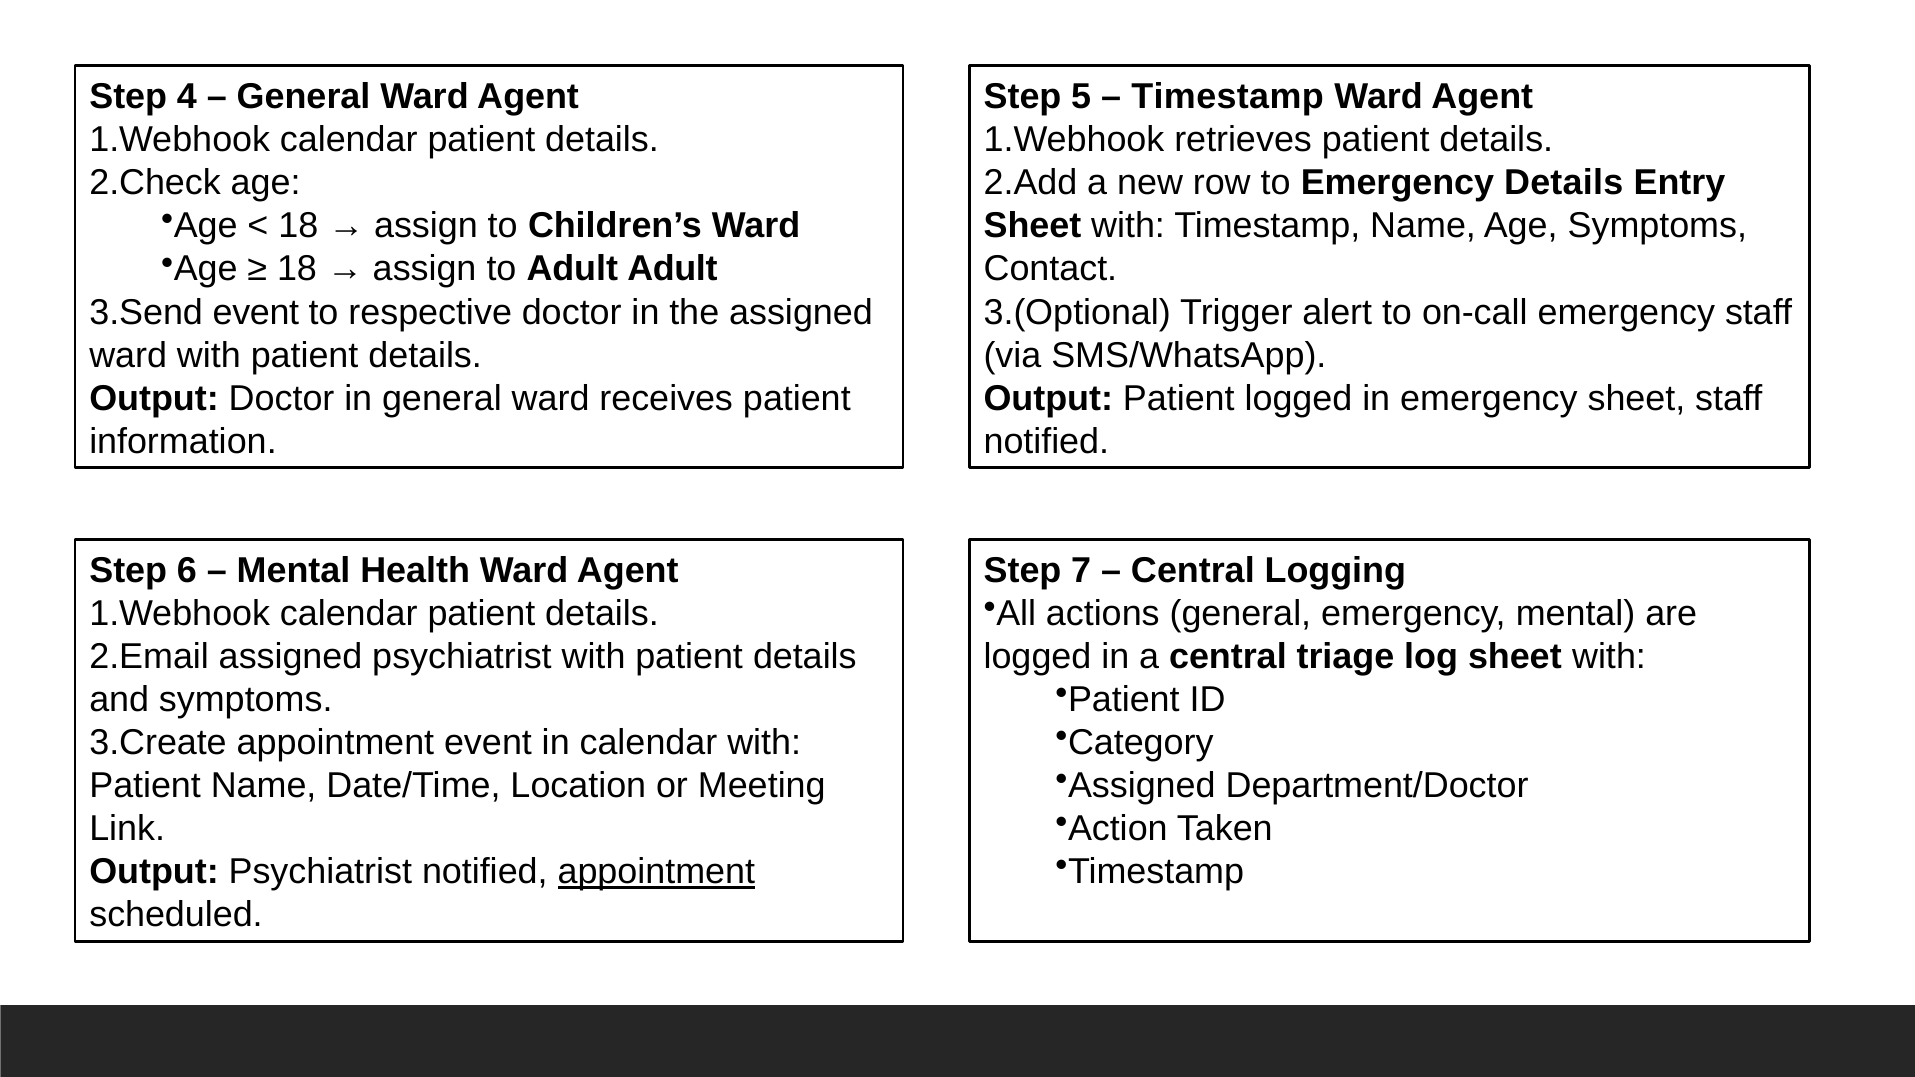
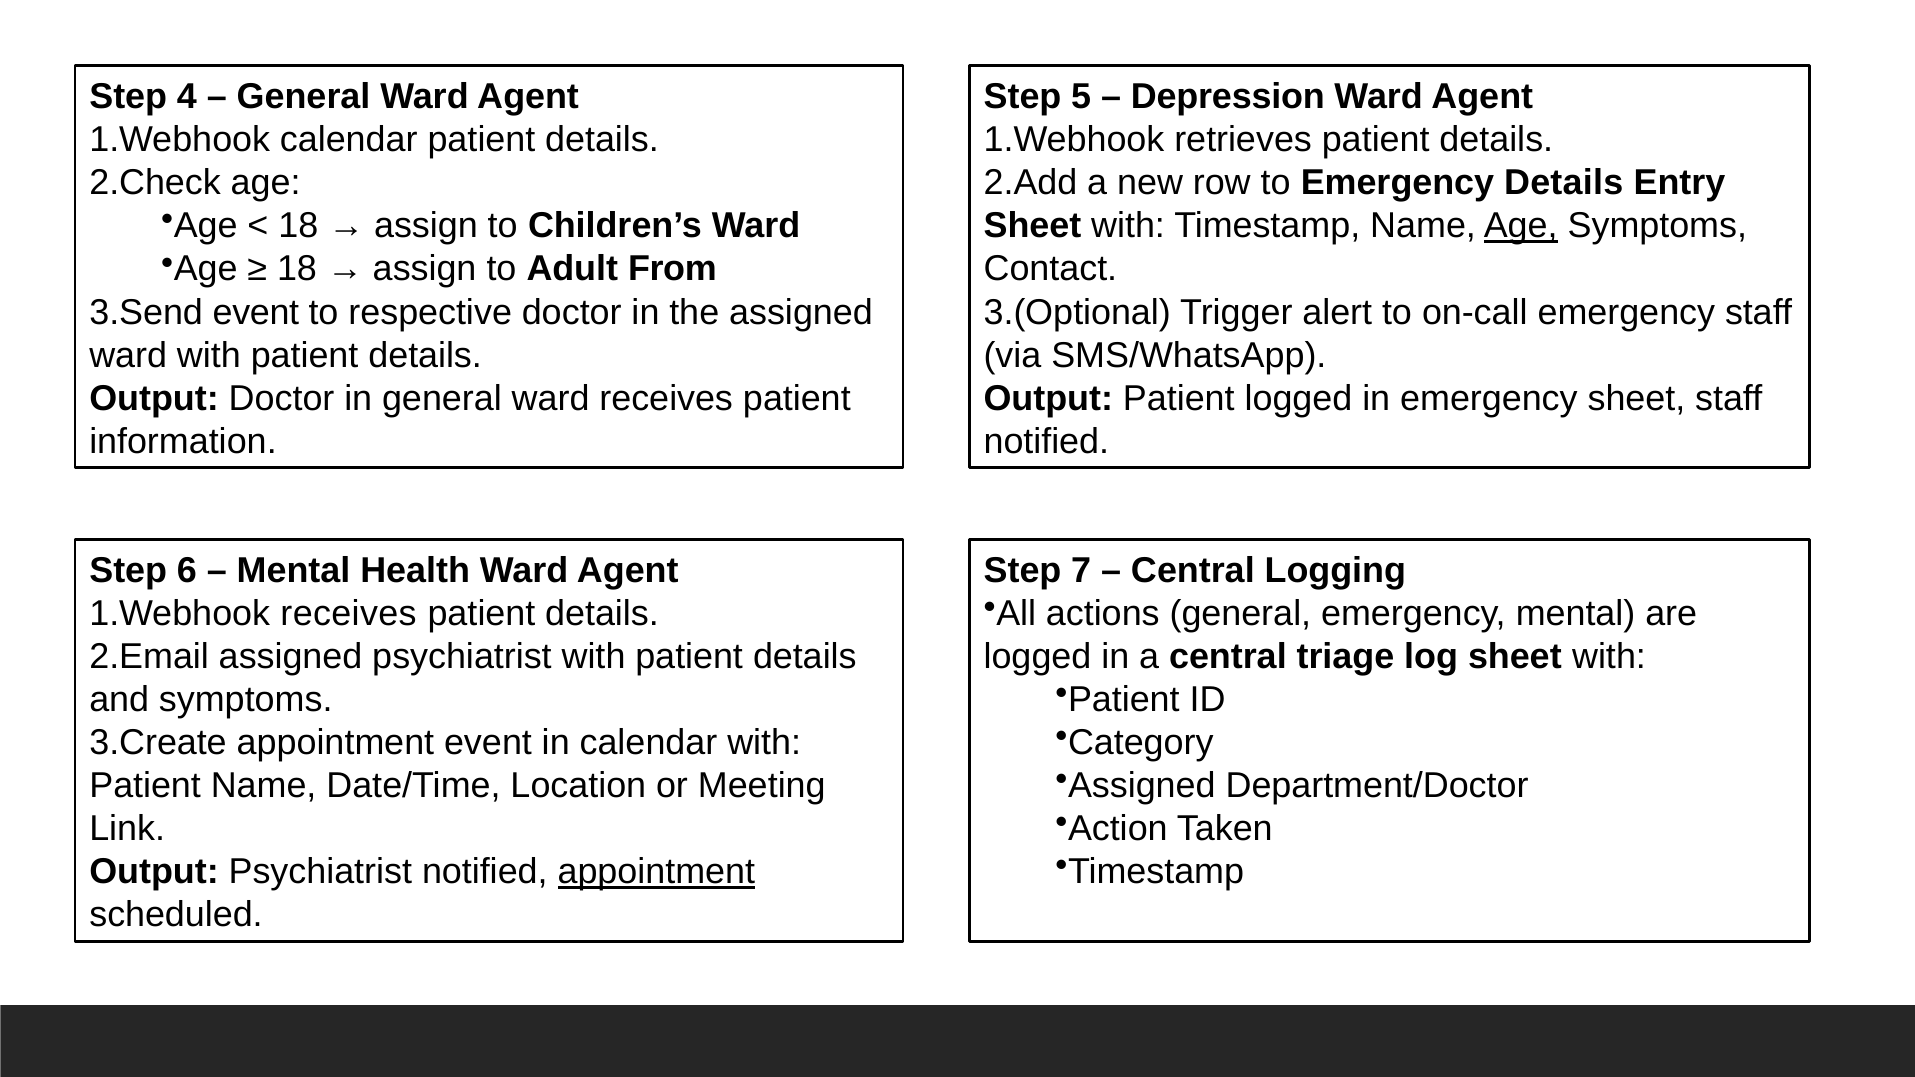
Timestamp at (1228, 97): Timestamp -> Depression
Age at (1521, 226) underline: none -> present
Adult Adult: Adult -> From
calendar at (349, 614): calendar -> receives
